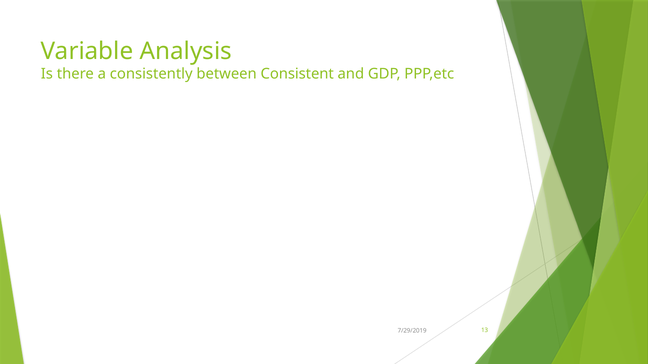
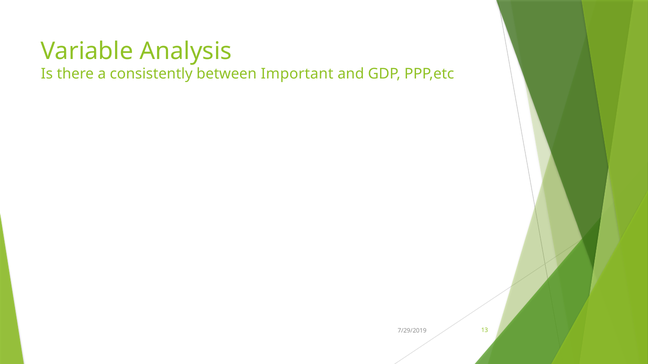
Consistent: Consistent -> Important
